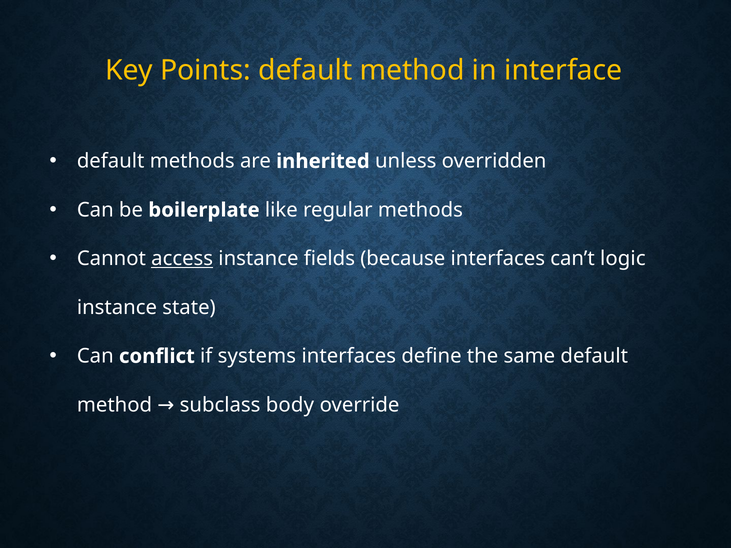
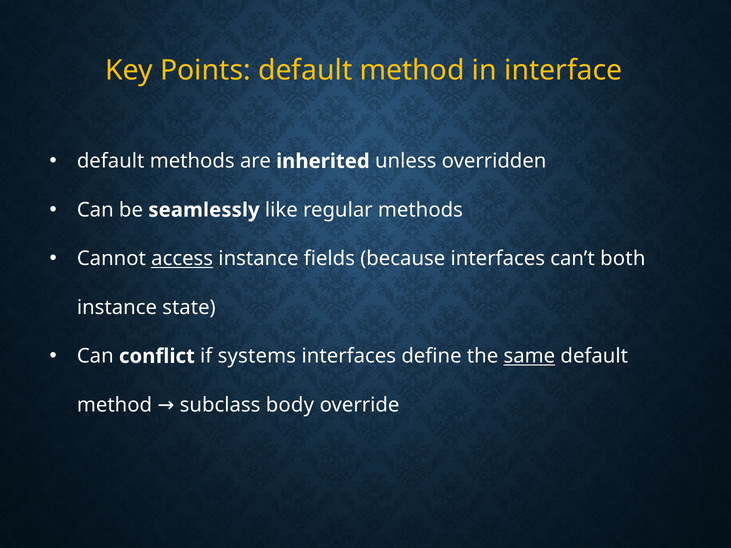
boilerplate: boilerplate -> seamlessly
logic: logic -> both
same underline: none -> present
